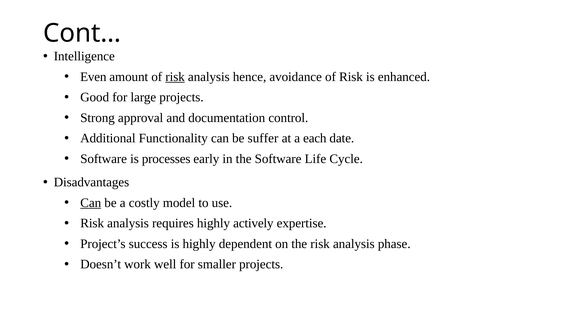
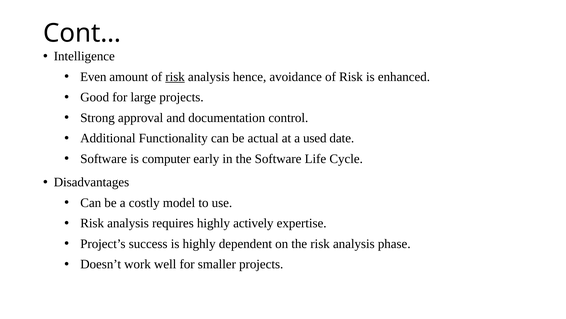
suffer: suffer -> actual
each: each -> used
processes: processes -> computer
Can at (91, 202) underline: present -> none
